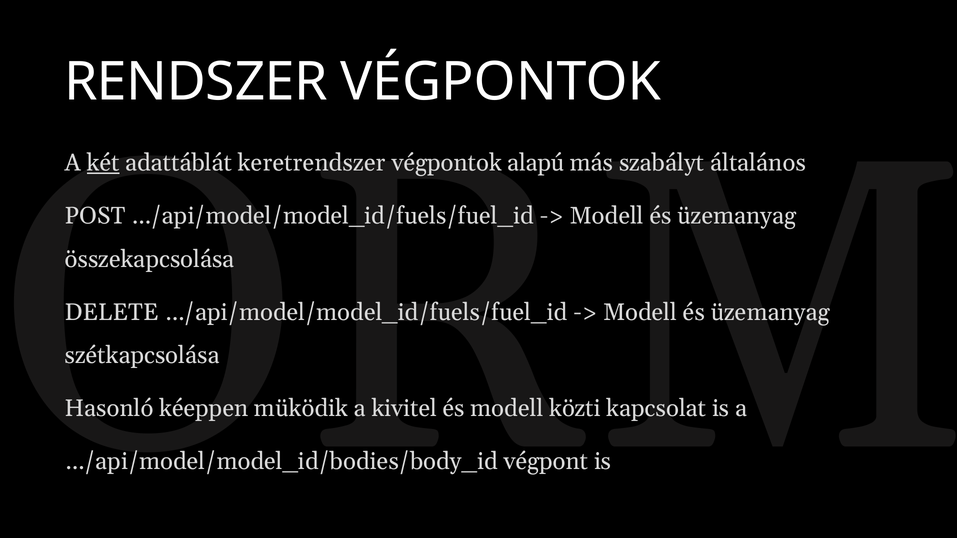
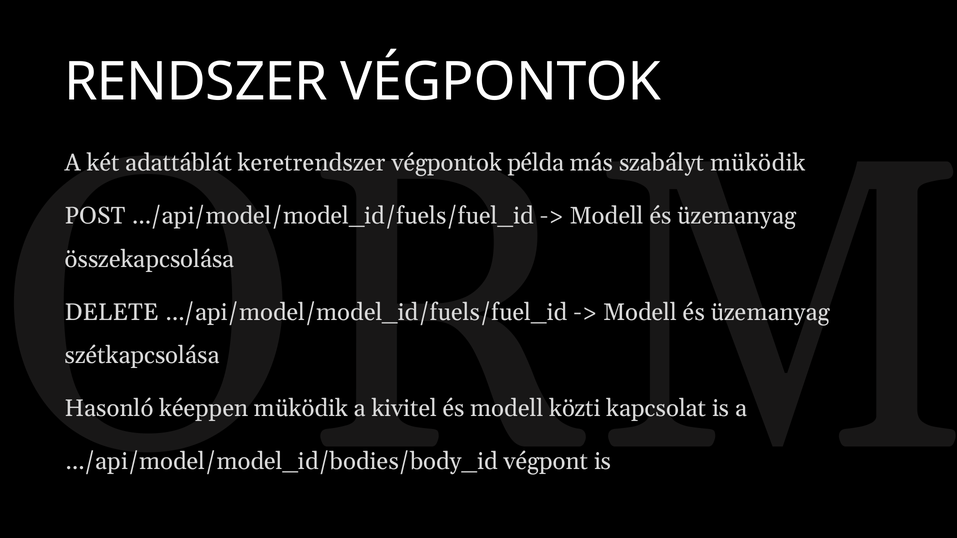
két underline: present -> none
alapú: alapú -> példa
szabályt általános: általános -> müködik
